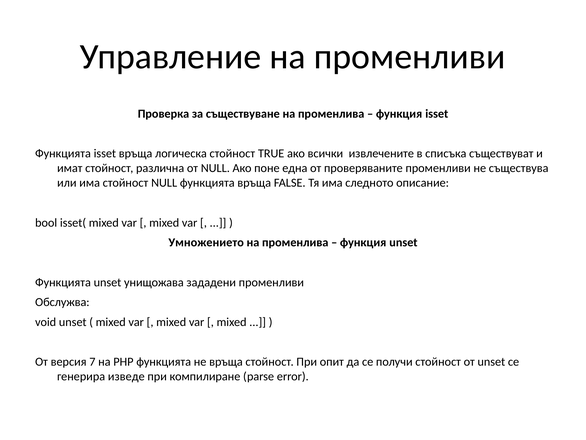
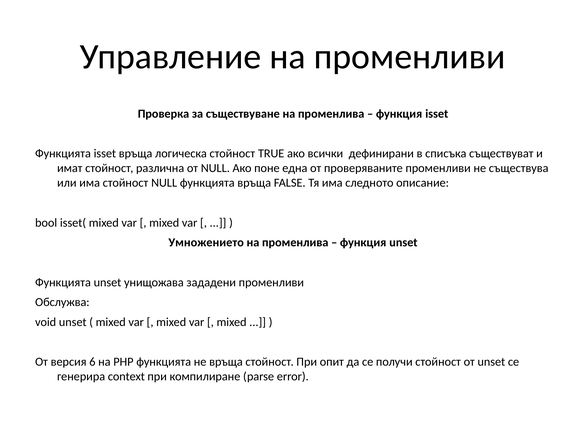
извлечените: извлечените -> дефинирани
7: 7 -> 6
изведе: изведе -> context
